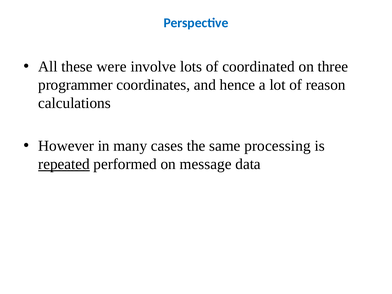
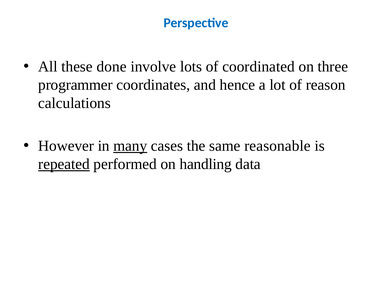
were: were -> done
many underline: none -> present
processing: processing -> reasonable
message: message -> handling
